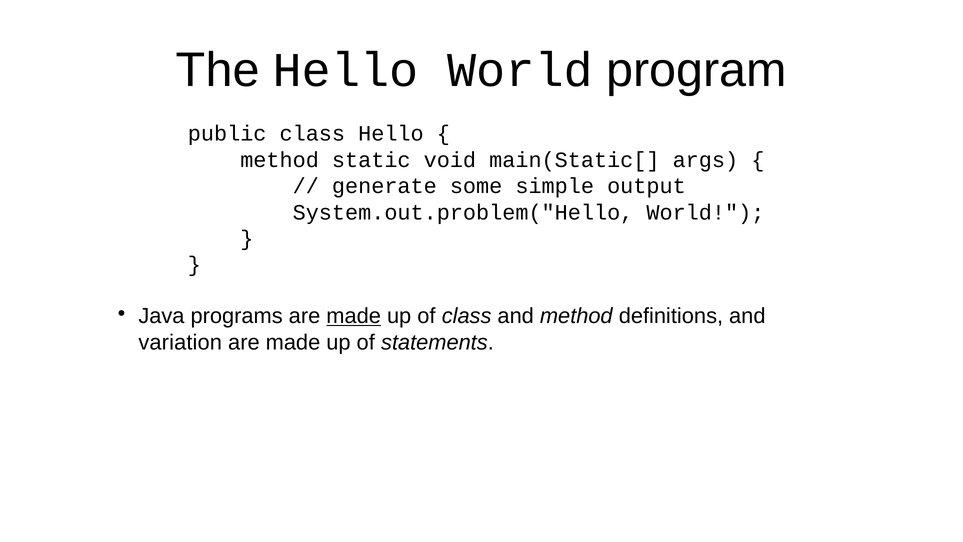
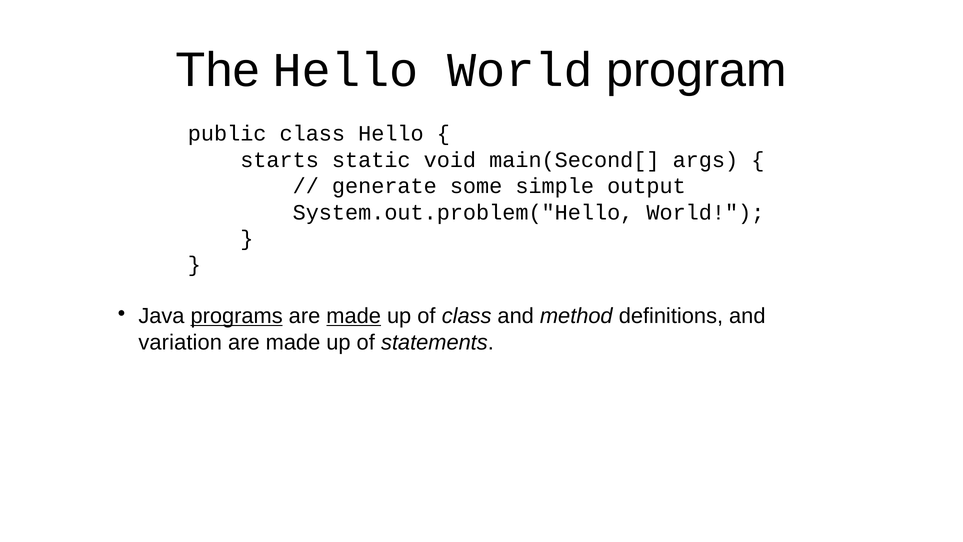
method at (280, 160): method -> starts
main(Static[: main(Static[ -> main(Second[
programs underline: none -> present
